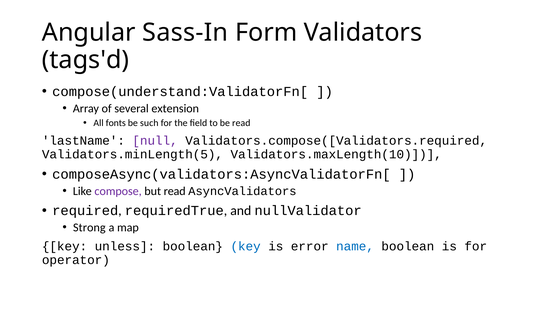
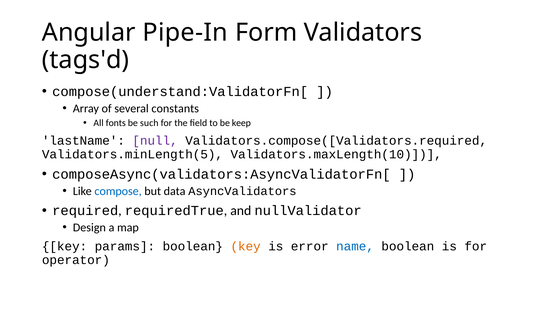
Sass-In: Sass-In -> Pipe-In
extension: extension -> constants
be read: read -> keep
compose colour: purple -> blue
but read: read -> data
Strong: Strong -> Design
unless: unless -> params
key at (246, 247) colour: blue -> orange
